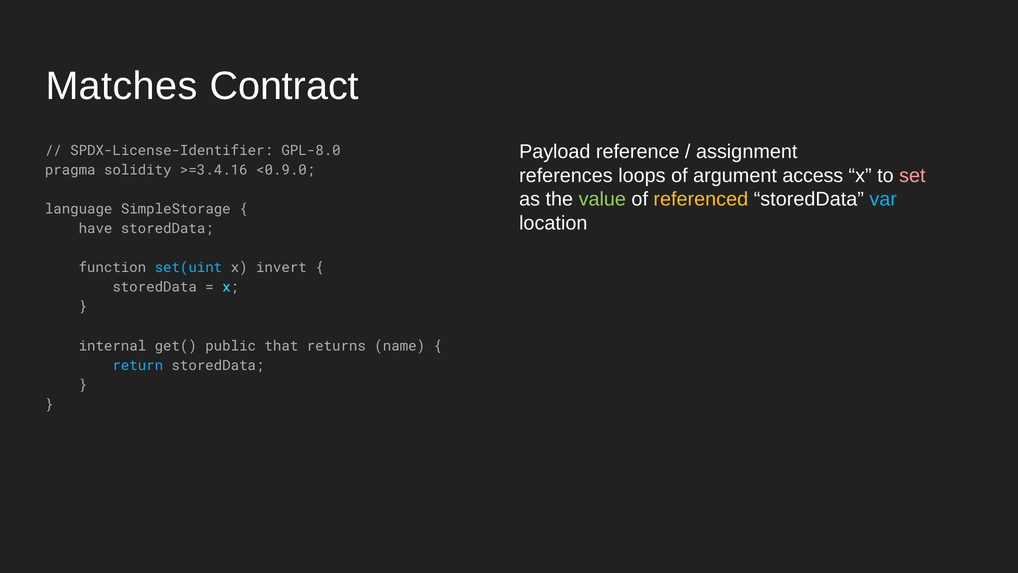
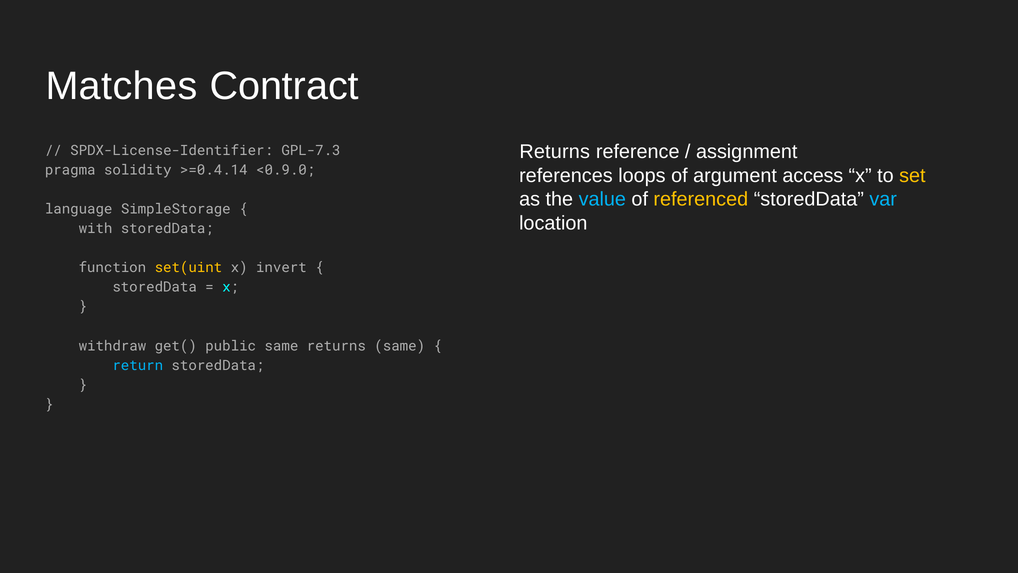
Payload at (555, 152): Payload -> Returns
GPL-8.0: GPL-8.0 -> GPL-7.3
>=3.4.16: >=3.4.16 -> >=0.4.14
set colour: pink -> yellow
value colour: light green -> light blue
have: have -> with
set(uint colour: light blue -> yellow
internal: internal -> withdraw
public that: that -> same
returns name: name -> same
